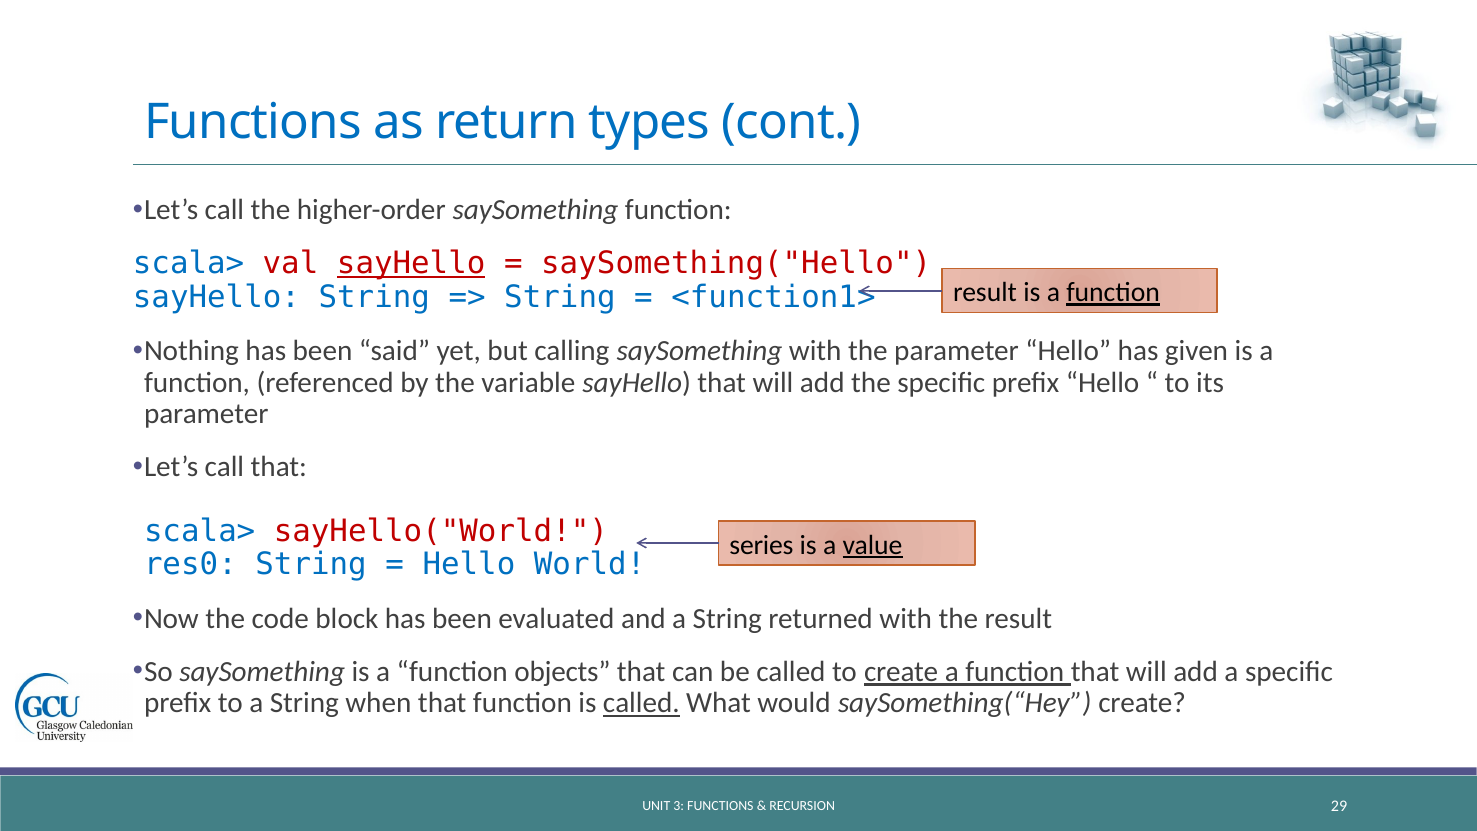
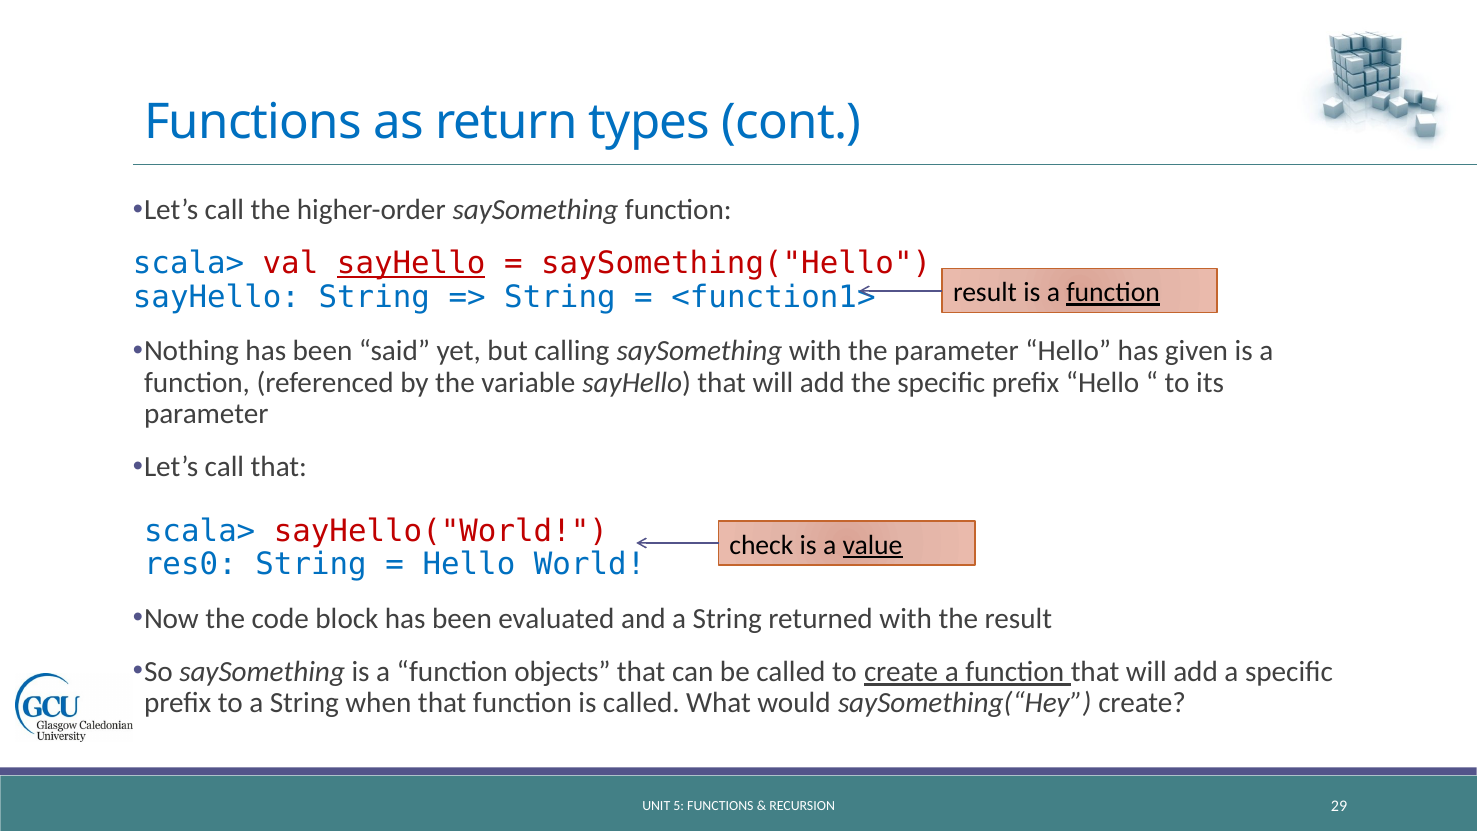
series: series -> check
called at (641, 703) underline: present -> none
3: 3 -> 5
